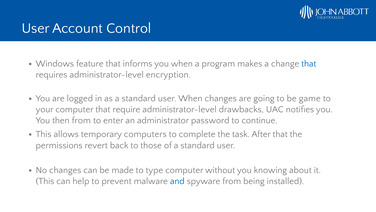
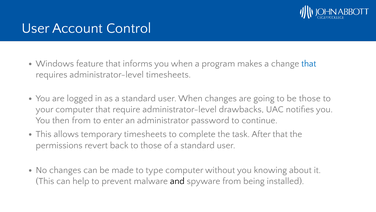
administrator-level encryption: encryption -> timesheets
be game: game -> those
temporary computers: computers -> timesheets
and colour: blue -> black
